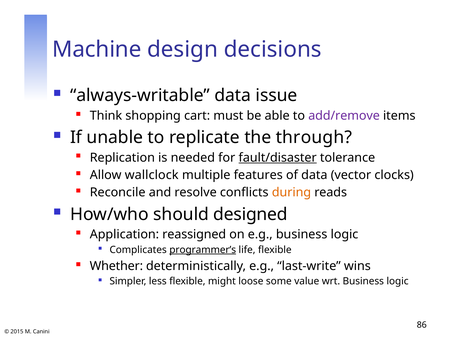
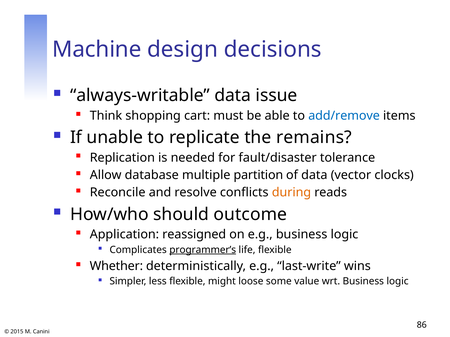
add/remove colour: purple -> blue
through: through -> remains
fault/disaster underline: present -> none
wallclock: wallclock -> database
features: features -> partition
designed: designed -> outcome
